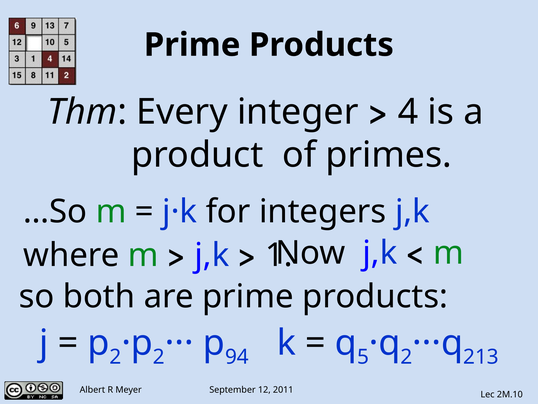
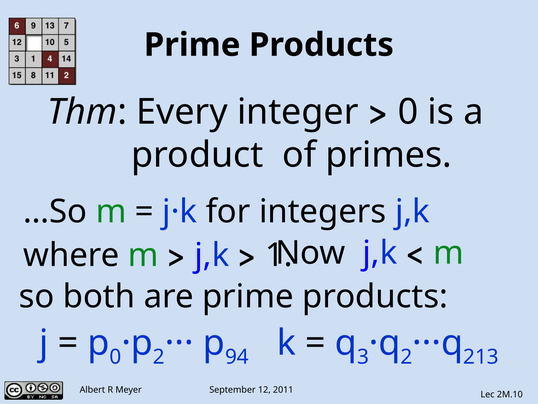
4 at (408, 112): 4 -> 0
2 at (115, 356): 2 -> 0
5: 5 -> 3
